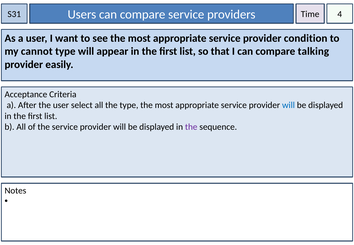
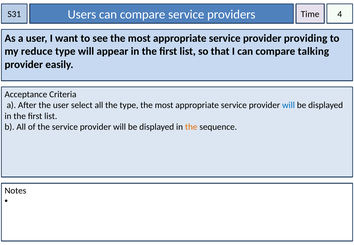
condition: condition -> providing
cannot: cannot -> reduce
the at (191, 127) colour: purple -> orange
